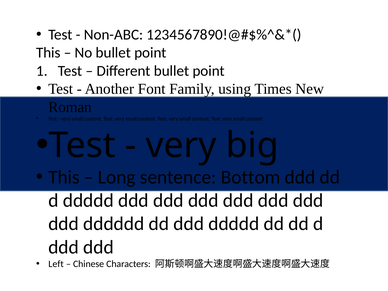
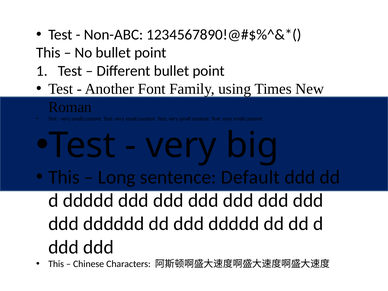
Bottom: Bottom -> Default
Left at (56, 264): Left -> This
